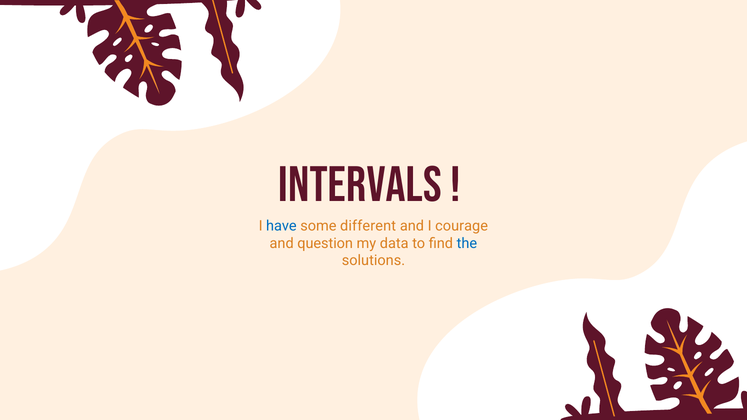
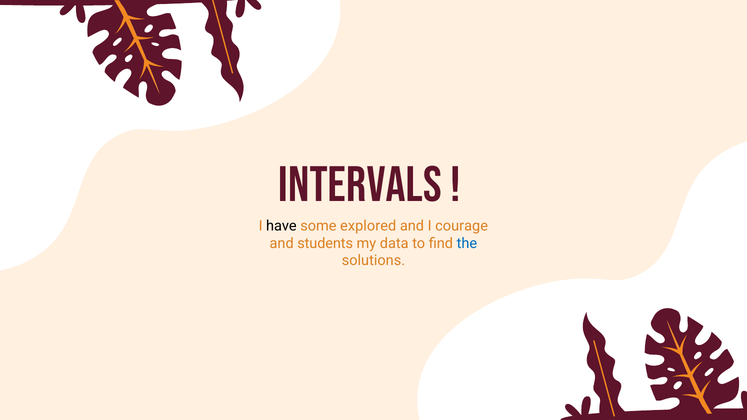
have colour: blue -> black
different: different -> explored
question: question -> students
